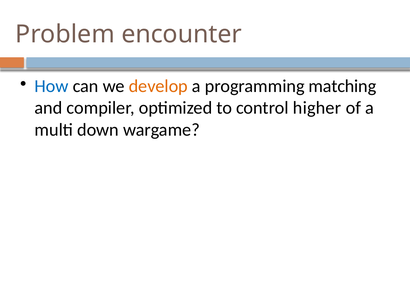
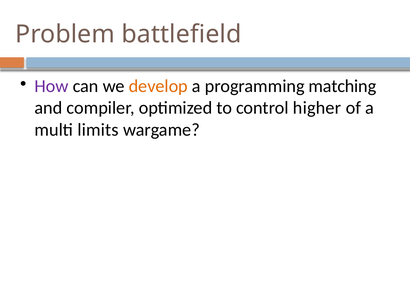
encounter: encounter -> battlefield
How colour: blue -> purple
down: down -> limits
